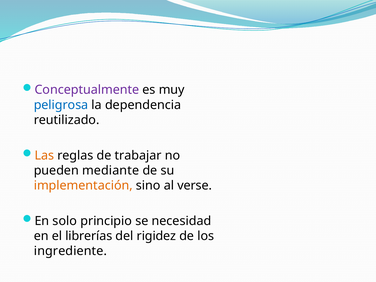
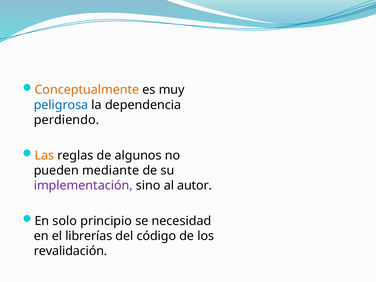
Conceptualmente colour: purple -> orange
reutilizado: reutilizado -> perdiendo
trabajar: trabajar -> algunos
implementación colour: orange -> purple
verse: verse -> autor
rigidez: rigidez -> código
ingrediente: ingrediente -> revalidación
